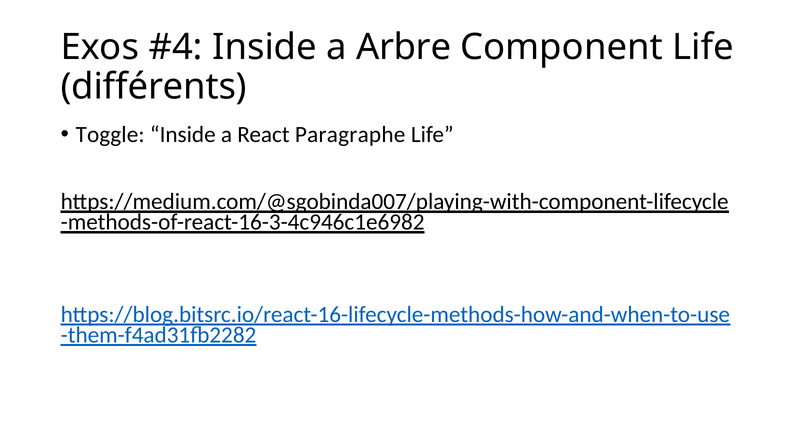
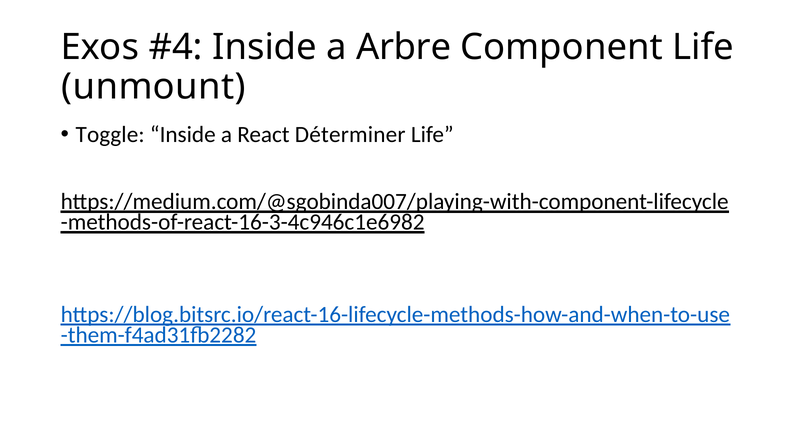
différents: différents -> unmount
Paragraphe: Paragraphe -> Déterminer
